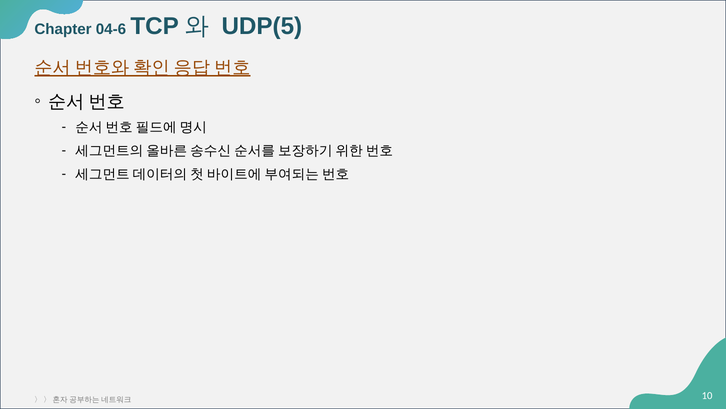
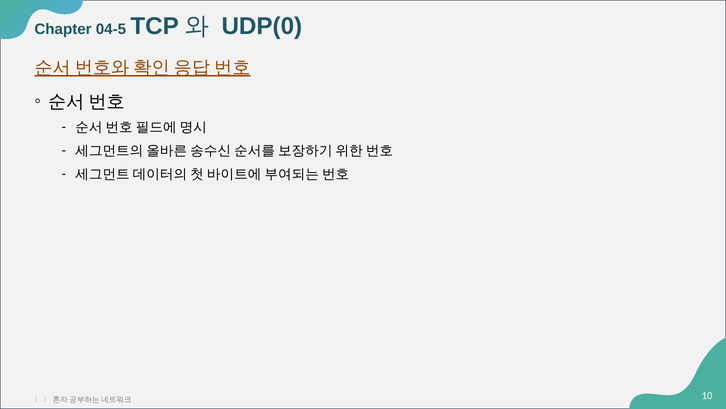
04-6: 04-6 -> 04-5
UDP(5: UDP(5 -> UDP(0
